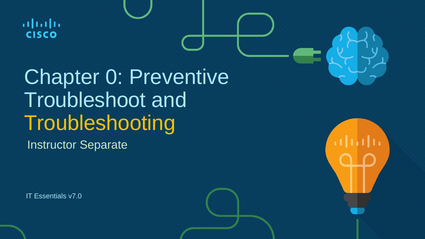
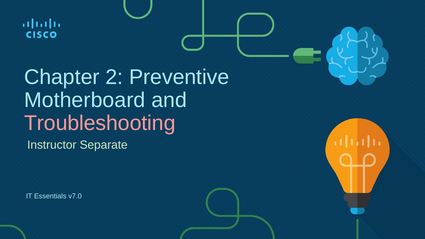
0: 0 -> 2
Troubleshoot: Troubleshoot -> Motherboard
Troubleshooting colour: yellow -> pink
